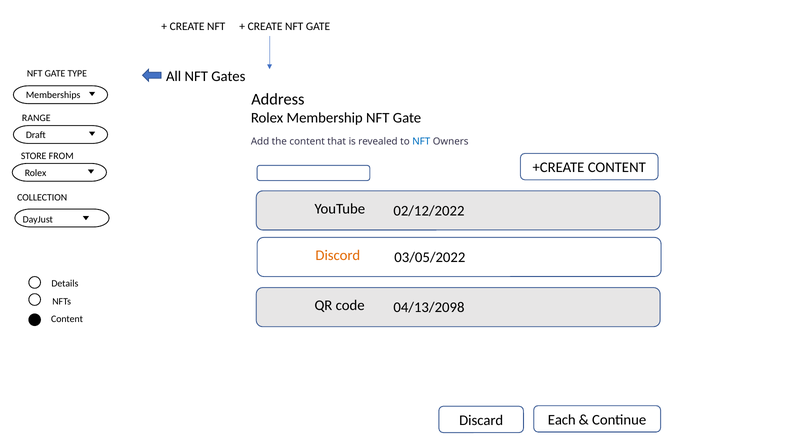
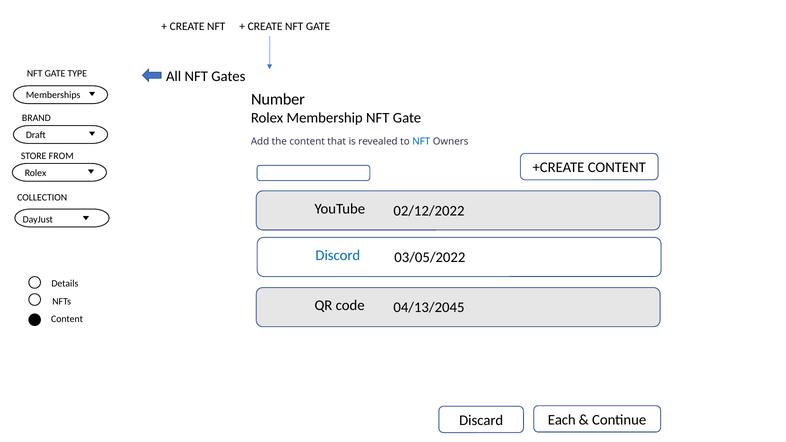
Address: Address -> Number
RANGE: RANGE -> BRAND
Discord colour: orange -> blue
04/13/2098: 04/13/2098 -> 04/13/2045
